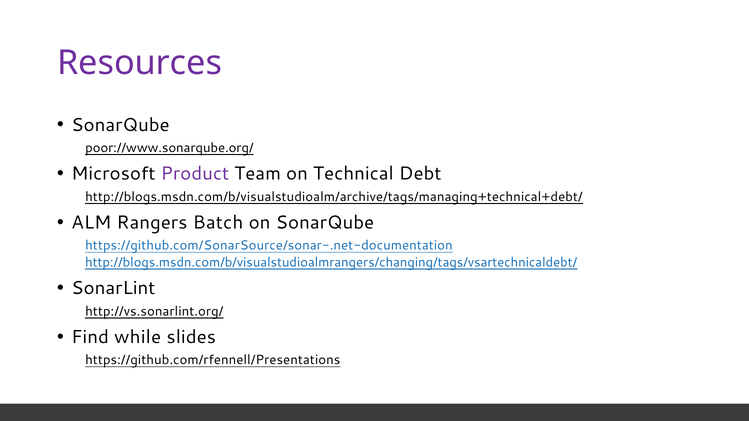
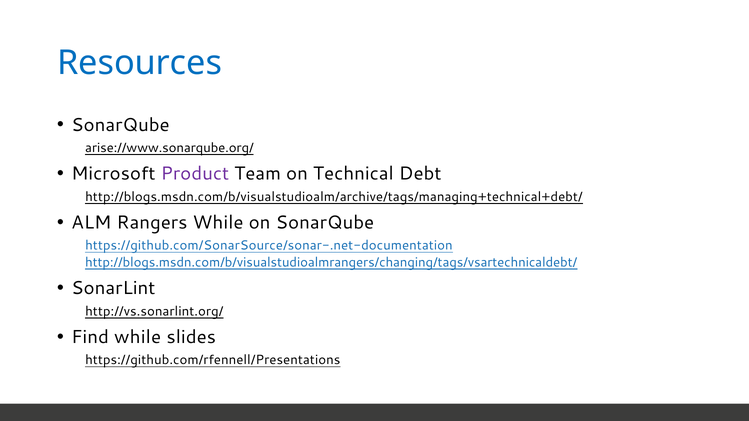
Resources colour: purple -> blue
poor://www.sonarqube.org/: poor://www.sonarqube.org/ -> arise://www.sonarqube.org/
Rangers Batch: Batch -> While
